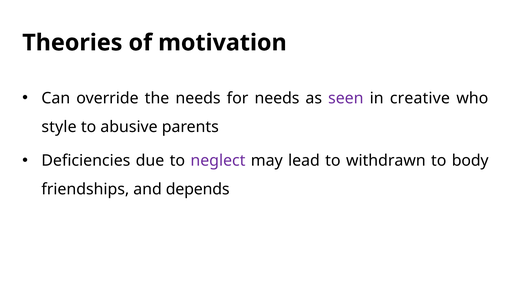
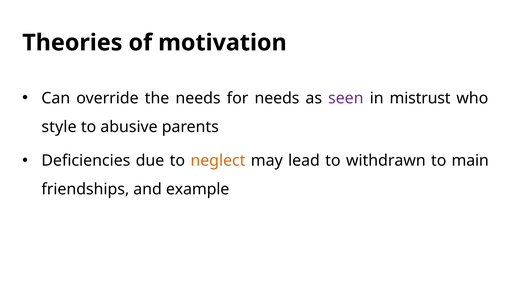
creative: creative -> mistrust
neglect colour: purple -> orange
body: body -> main
depends: depends -> example
